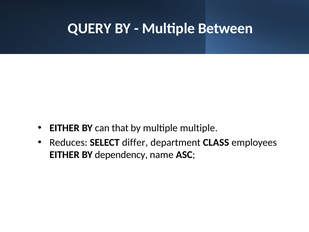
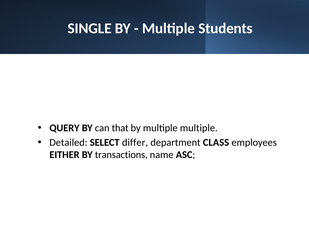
QUERY: QUERY -> SINGLE
Between: Between -> Students
EITHER at (64, 128): EITHER -> QUERY
Reduces: Reduces -> Detailed
dependency: dependency -> transactions
